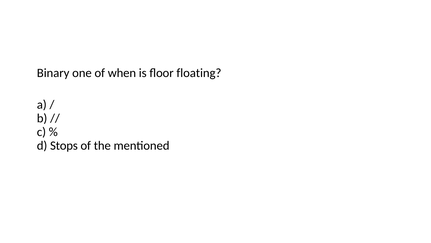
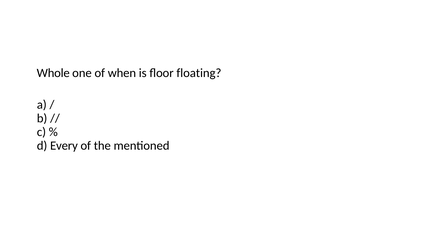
Binary: Binary -> Whole
Stops: Stops -> Every
